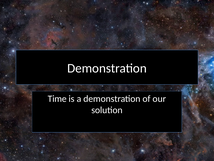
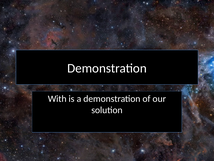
Time: Time -> With
